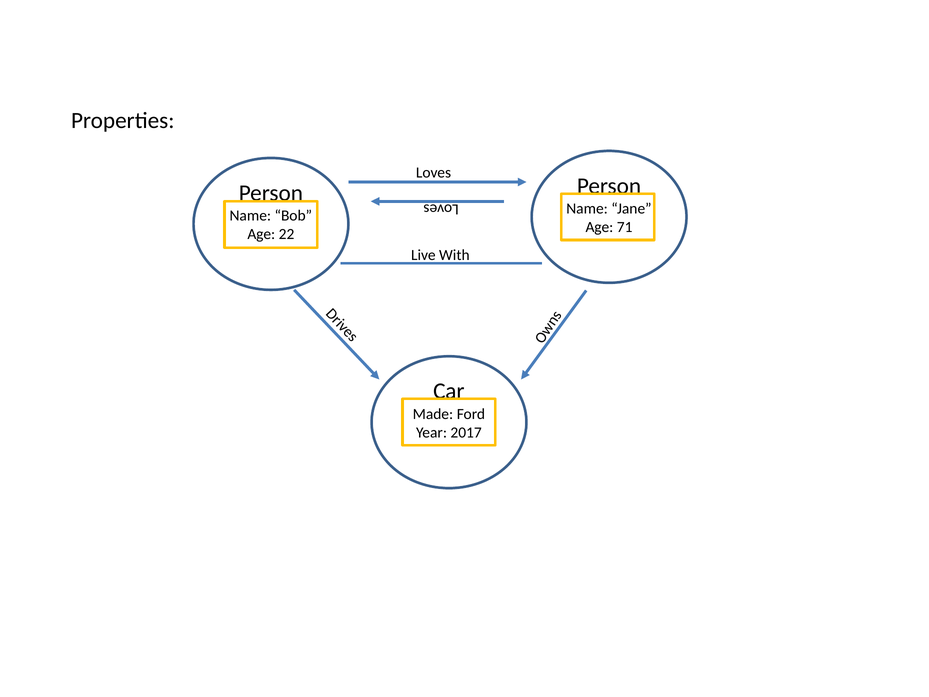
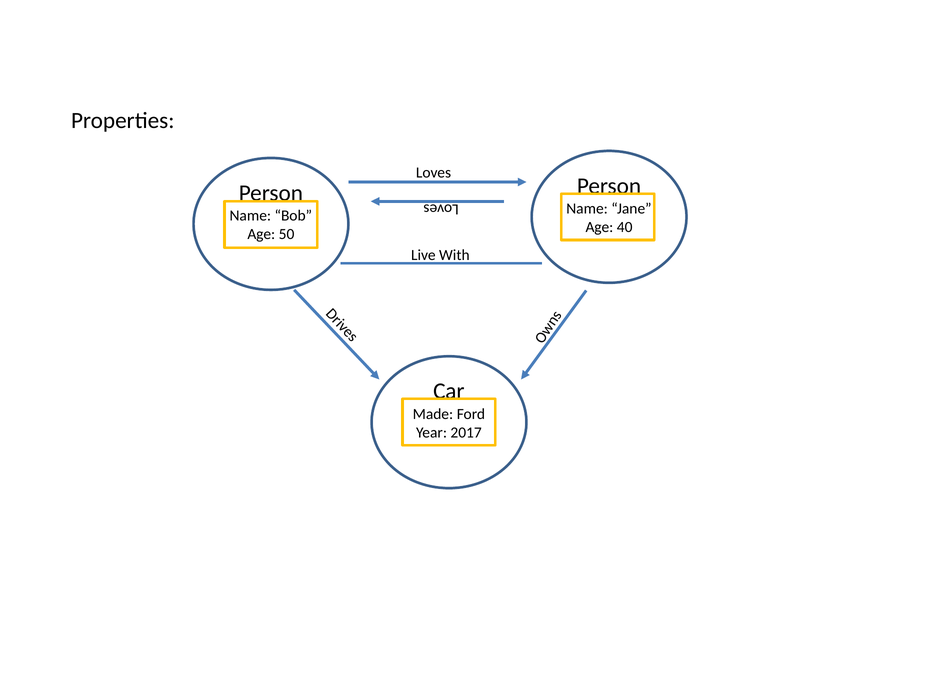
71: 71 -> 40
22: 22 -> 50
